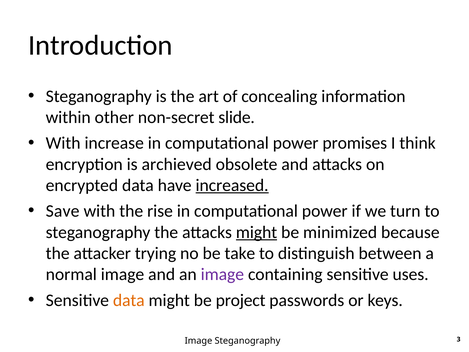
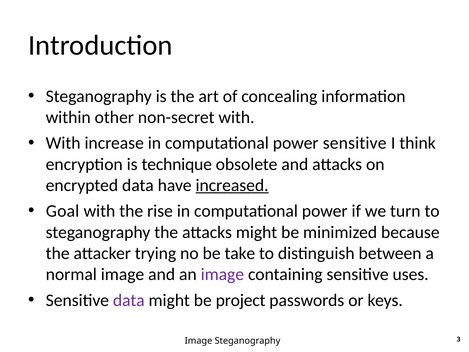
non-secret slide: slide -> with
power promises: promises -> sensitive
archieved: archieved -> technique
Save: Save -> Goal
might at (257, 232) underline: present -> none
data at (129, 300) colour: orange -> purple
